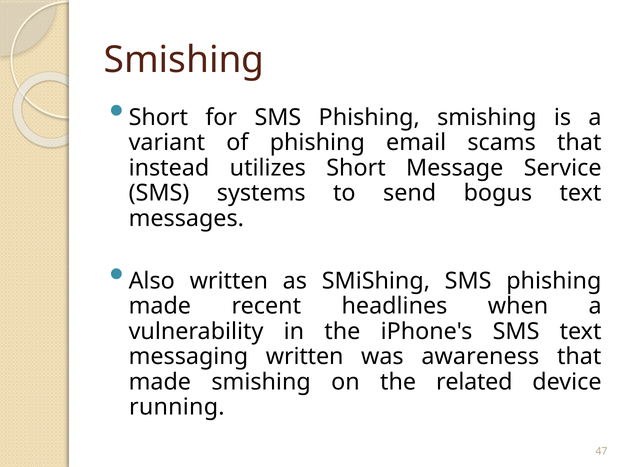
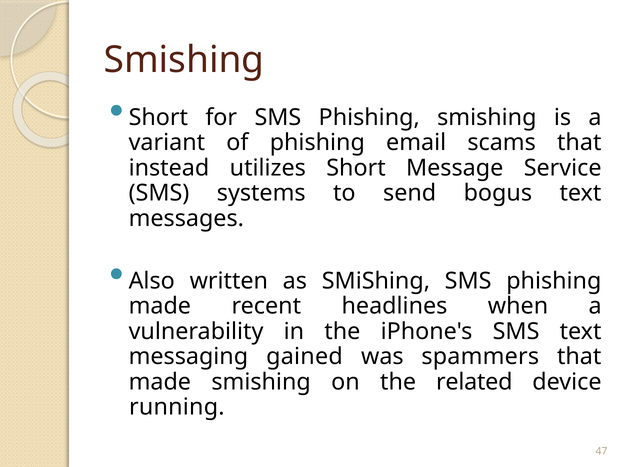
messaging written: written -> gained
awareness: awareness -> spammers
